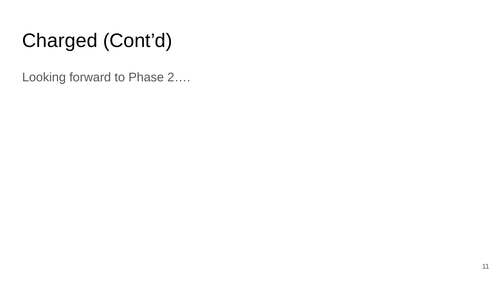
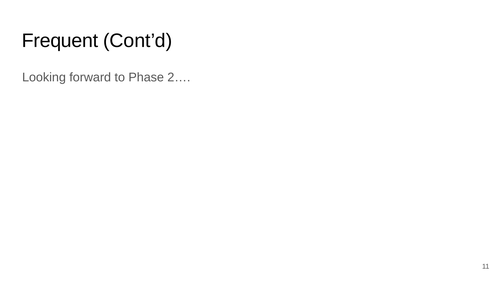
Charged: Charged -> Frequent
